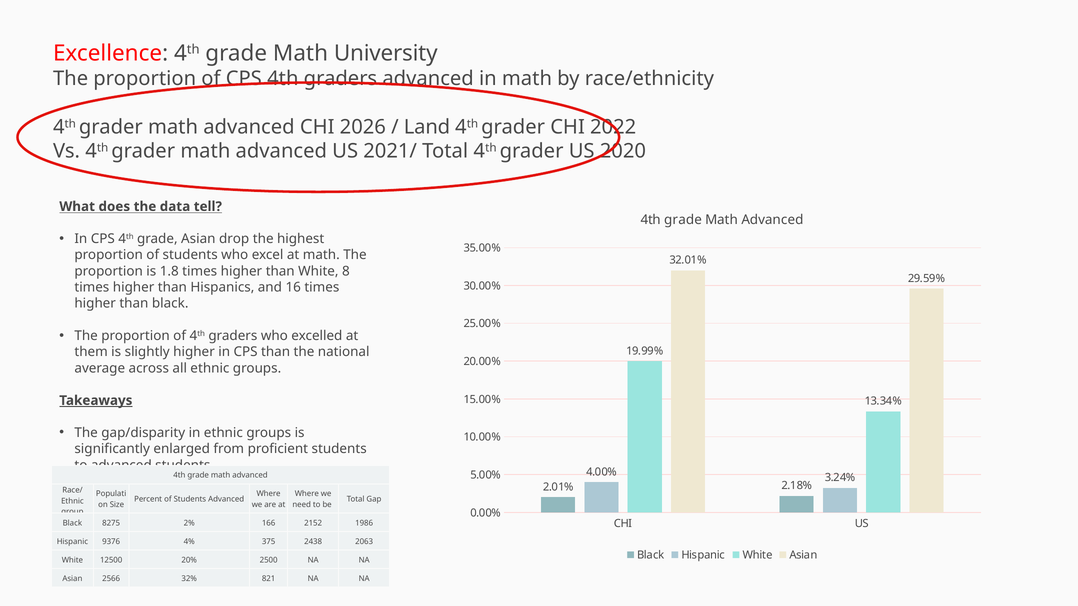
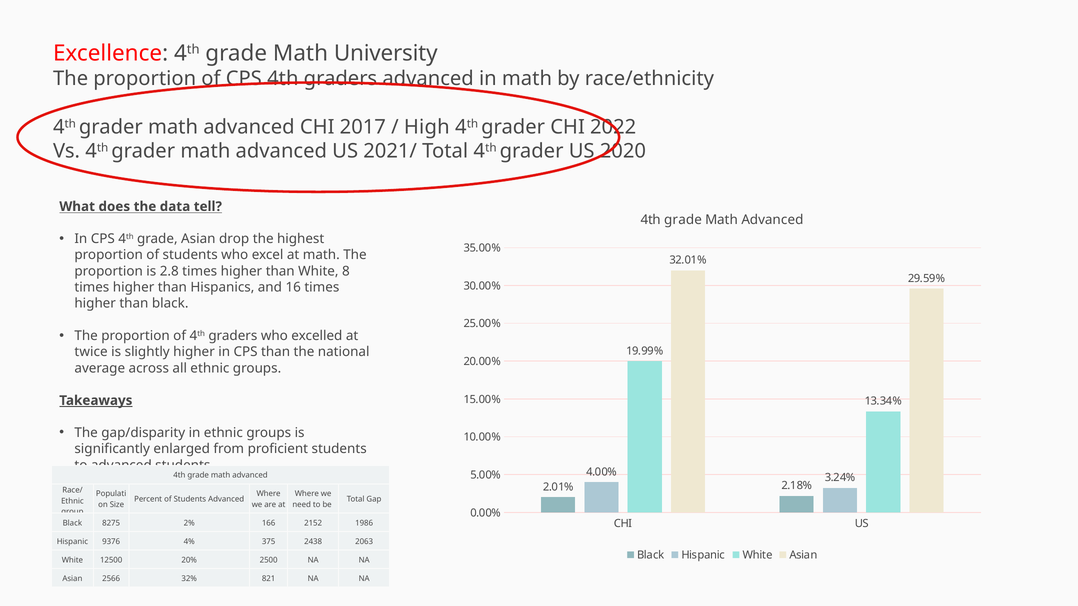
2026: 2026 -> 2017
Land: Land -> High
1.8: 1.8 -> 2.8
them: them -> twice
